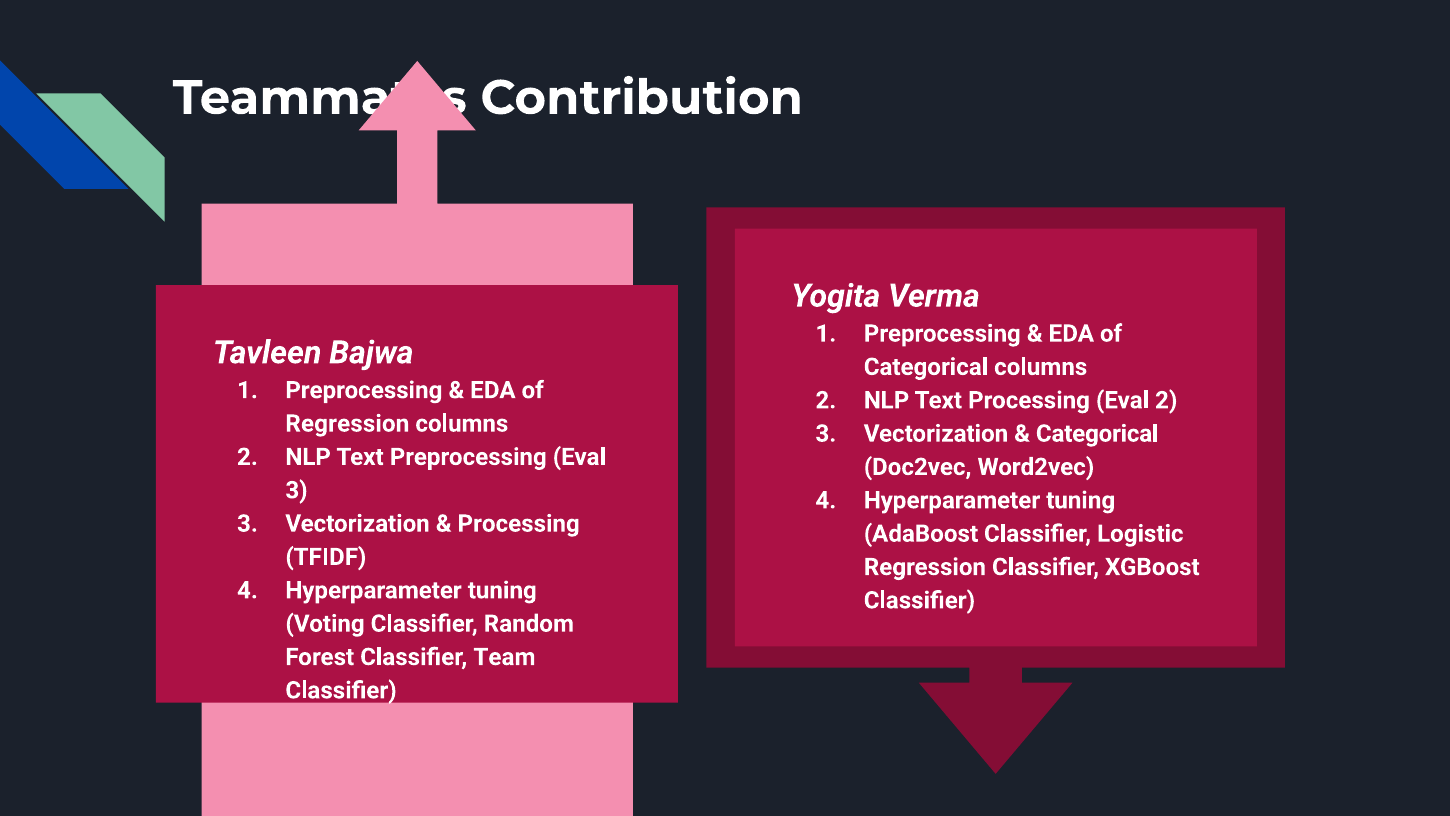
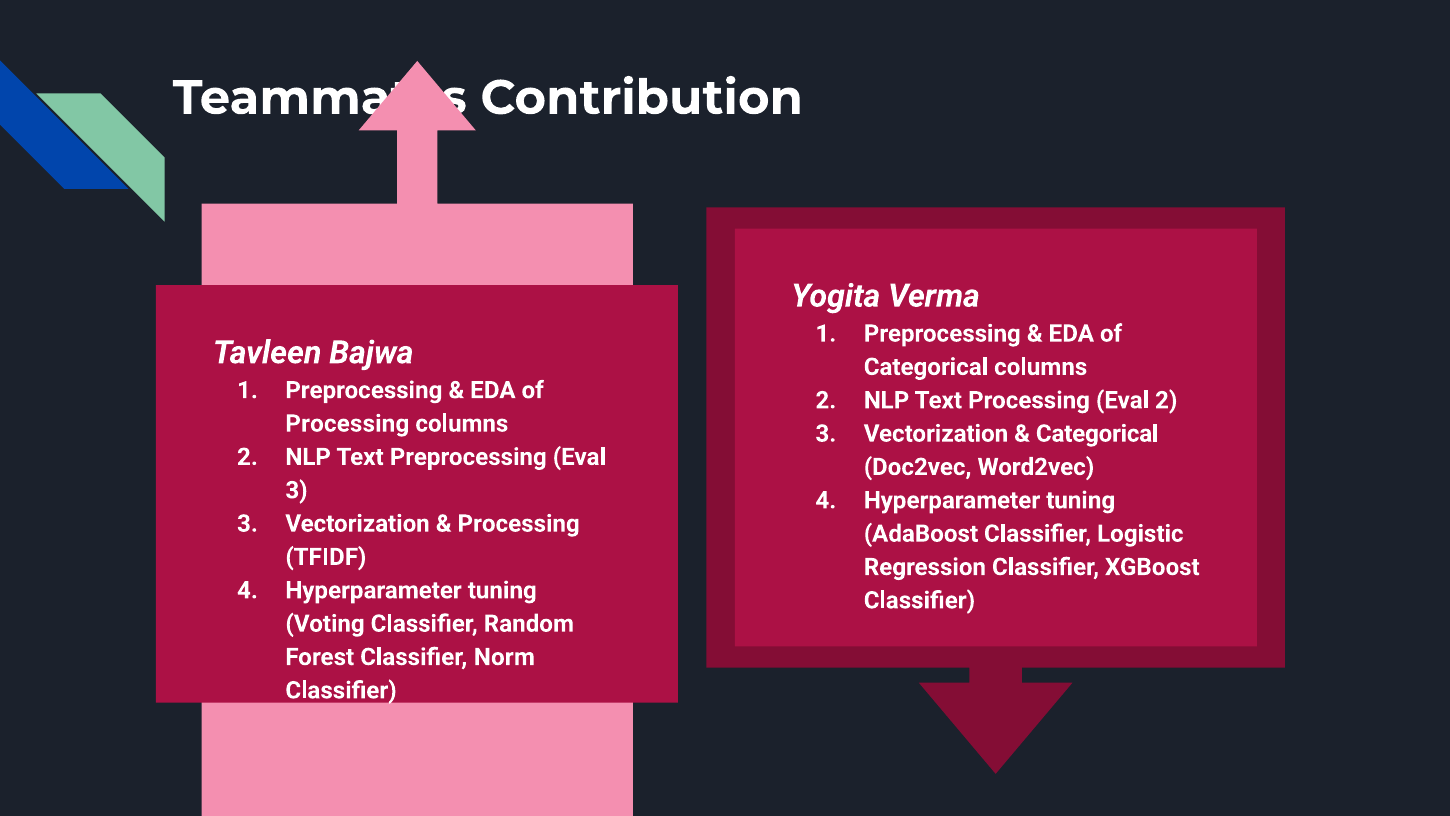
Regression at (347, 423): Regression -> Processing
Team: Team -> Norm
